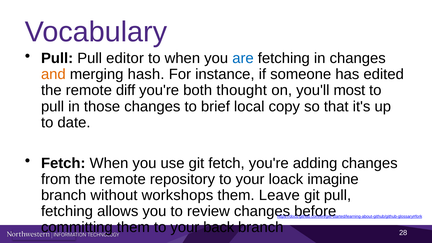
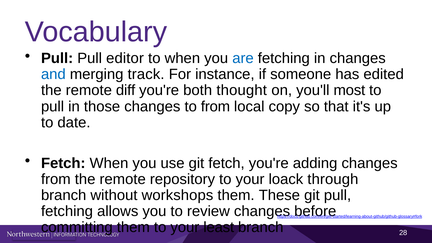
and colour: orange -> blue
hash: hash -> track
to brief: brief -> from
imagine: imagine -> through
Leave: Leave -> These
back: back -> least
